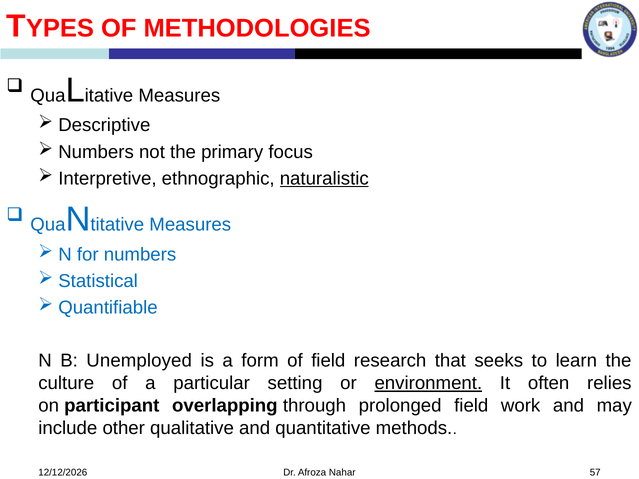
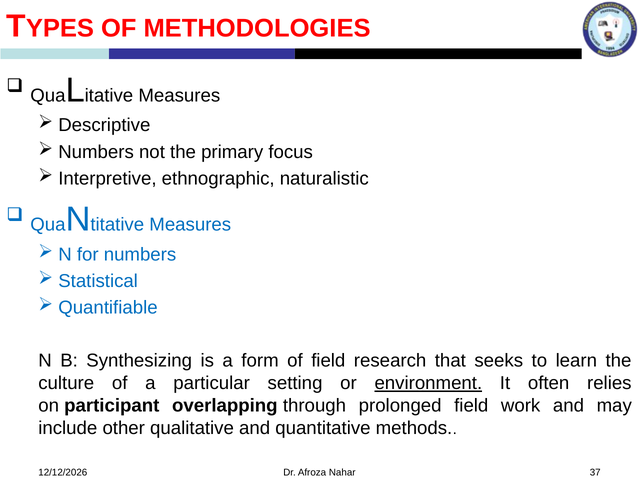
naturalistic underline: present -> none
Unemployed: Unemployed -> Synthesizing
57: 57 -> 37
